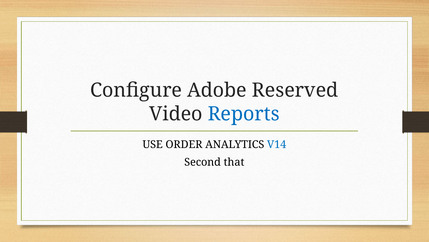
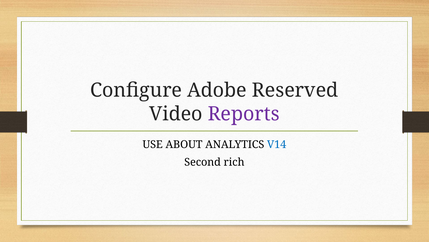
Reports colour: blue -> purple
ORDER: ORDER -> ABOUT
that: that -> rich
